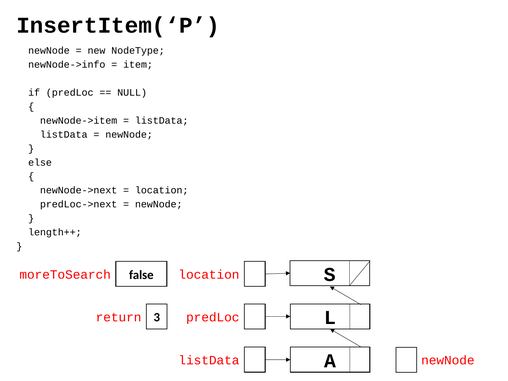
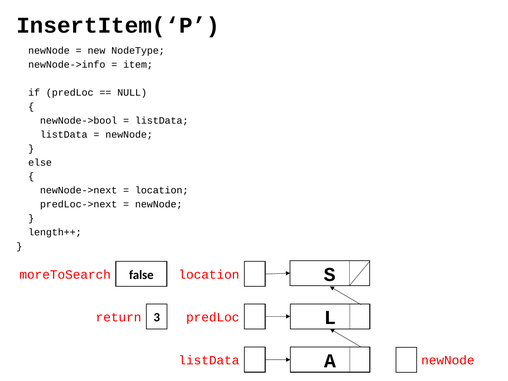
newNode->item: newNode->item -> newNode->bool
